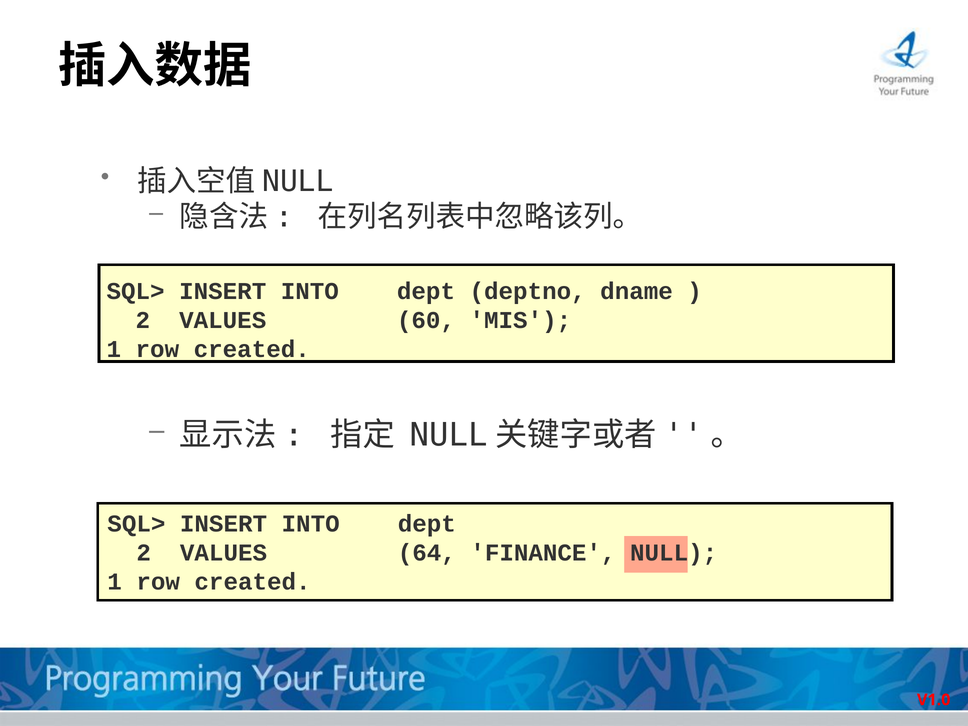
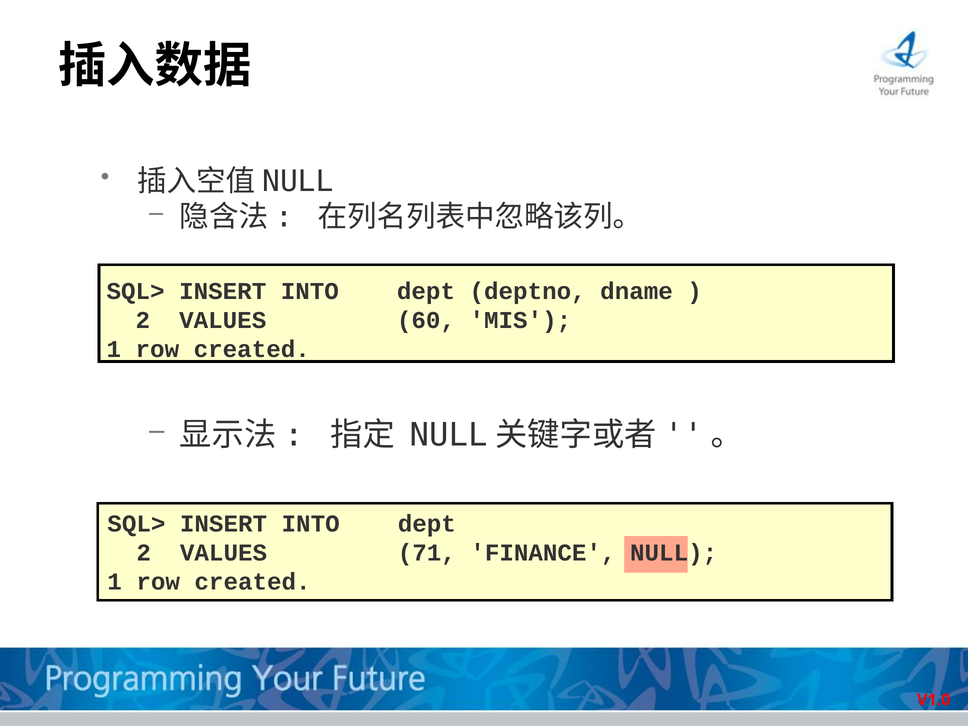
64: 64 -> 71
